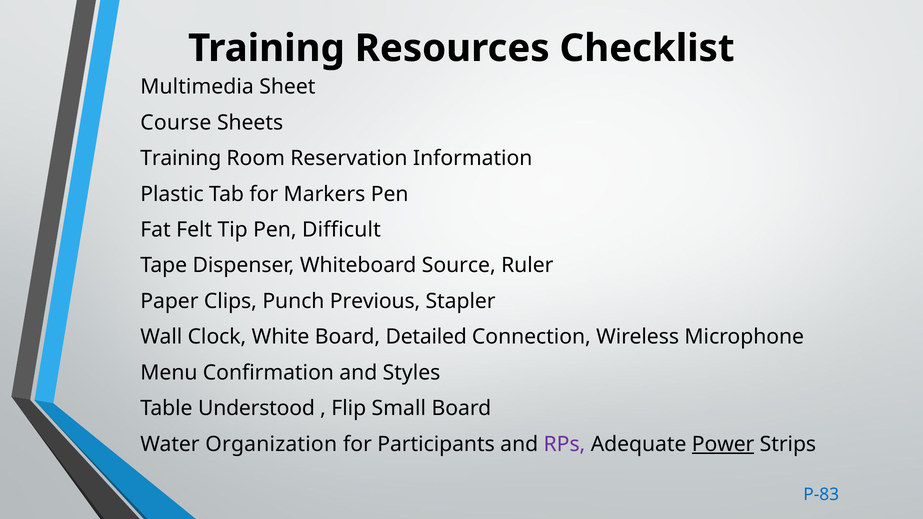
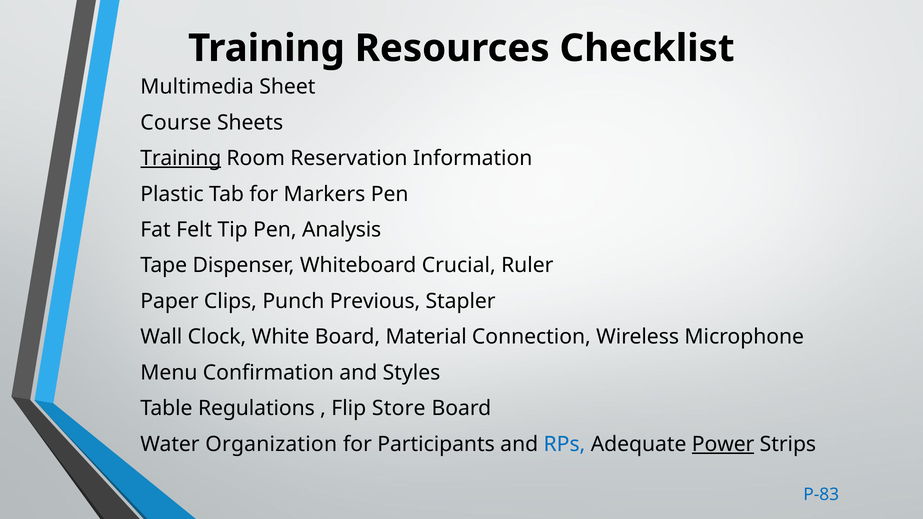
Training at (181, 158) underline: none -> present
Difficult: Difficult -> Analysis
Source: Source -> Crucial
Detailed: Detailed -> Material
Understood: Understood -> Regulations
Small: Small -> Store
RPs colour: purple -> blue
